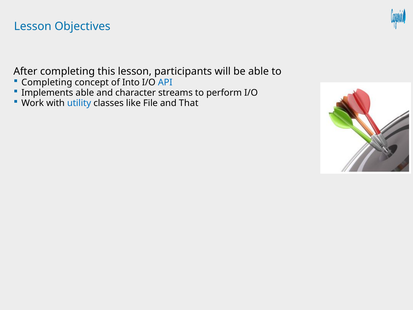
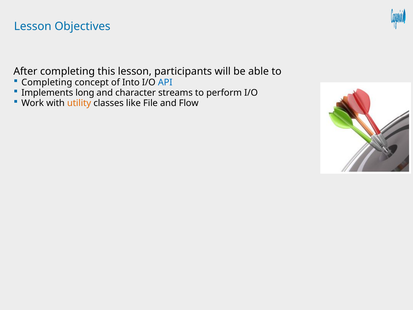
Implements able: able -> long
utility colour: blue -> orange
That: That -> Flow
